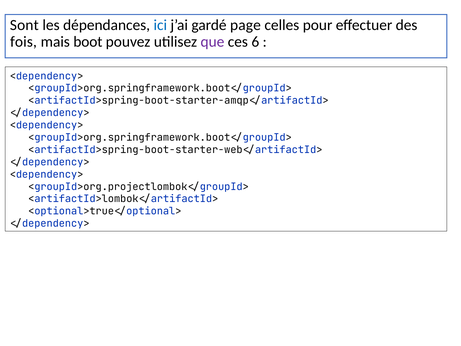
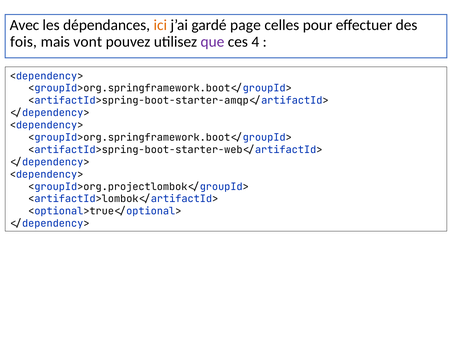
Sont: Sont -> Avec
ici colour: blue -> orange
boot: boot -> vont
6: 6 -> 4
